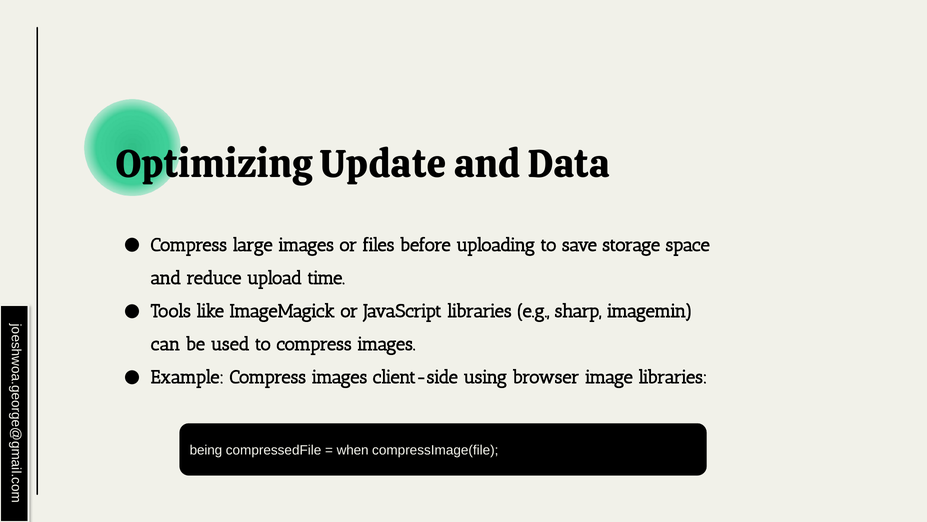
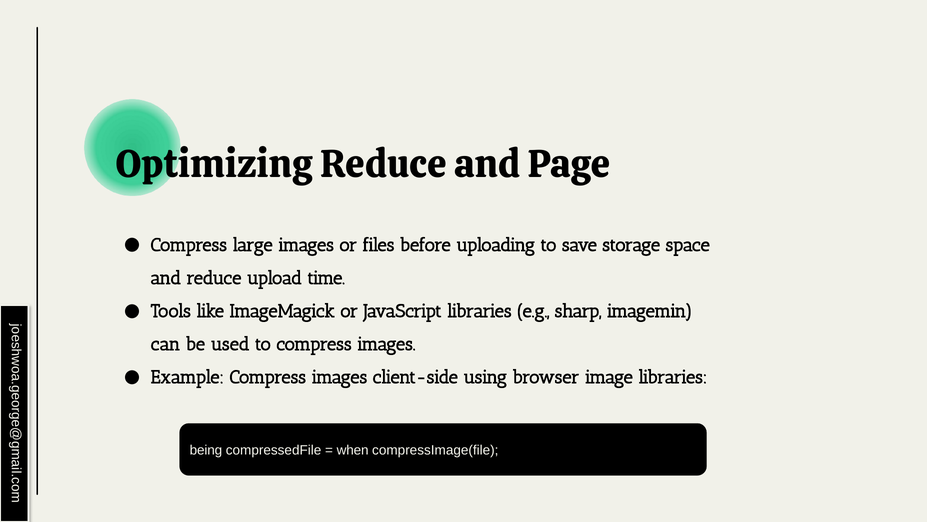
Optimizing Update: Update -> Reduce
Data: Data -> Page
